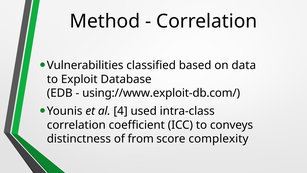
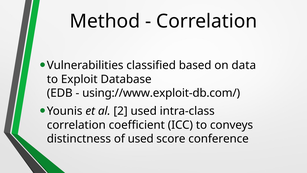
4: 4 -> 2
of from: from -> used
complexity: complexity -> conference
